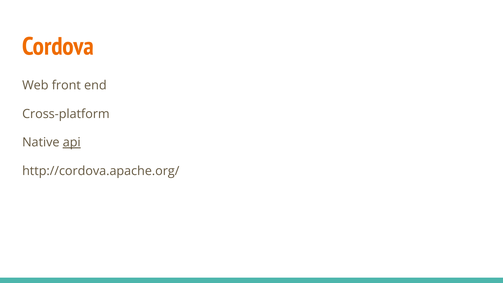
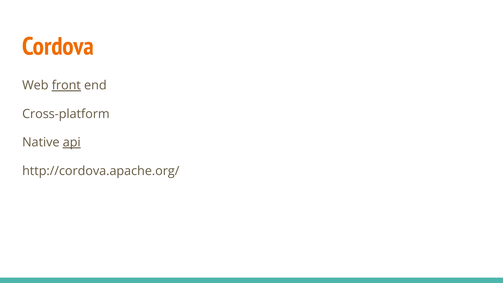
front underline: none -> present
